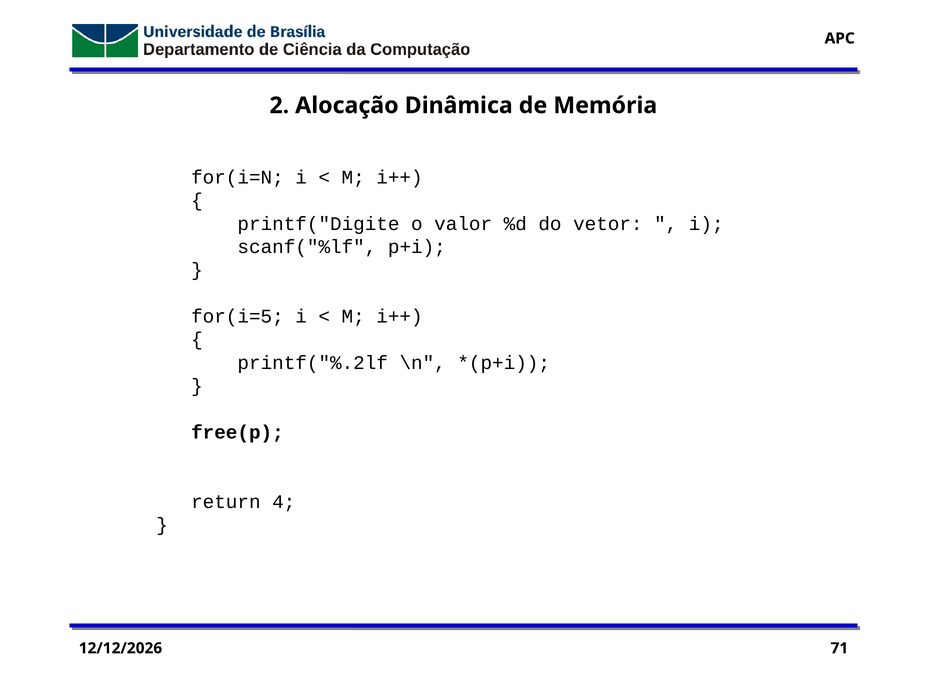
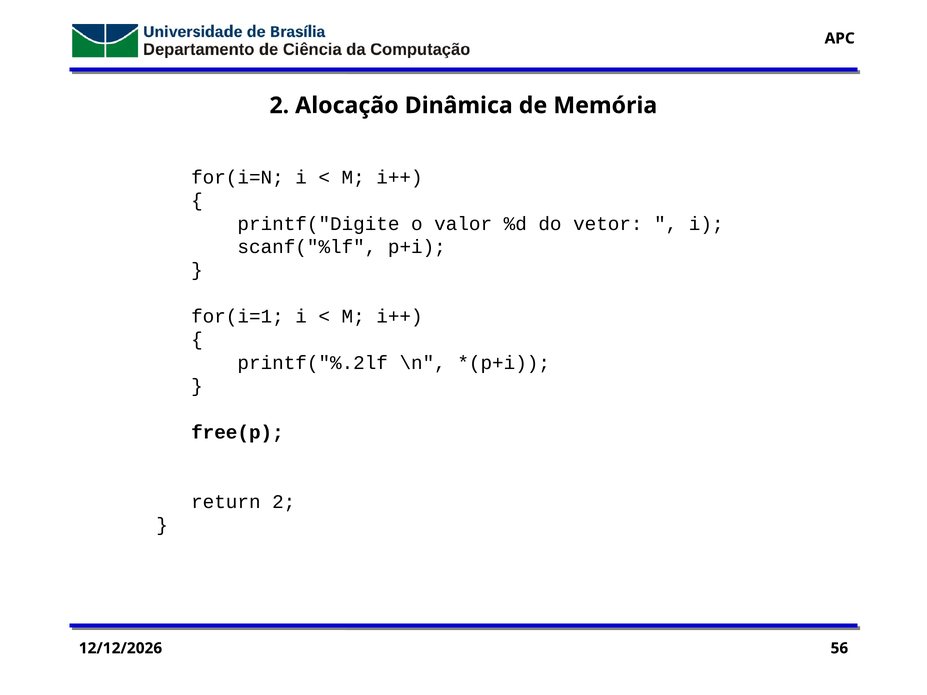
for(i=5: for(i=5 -> for(i=1
return 4: 4 -> 2
71: 71 -> 56
